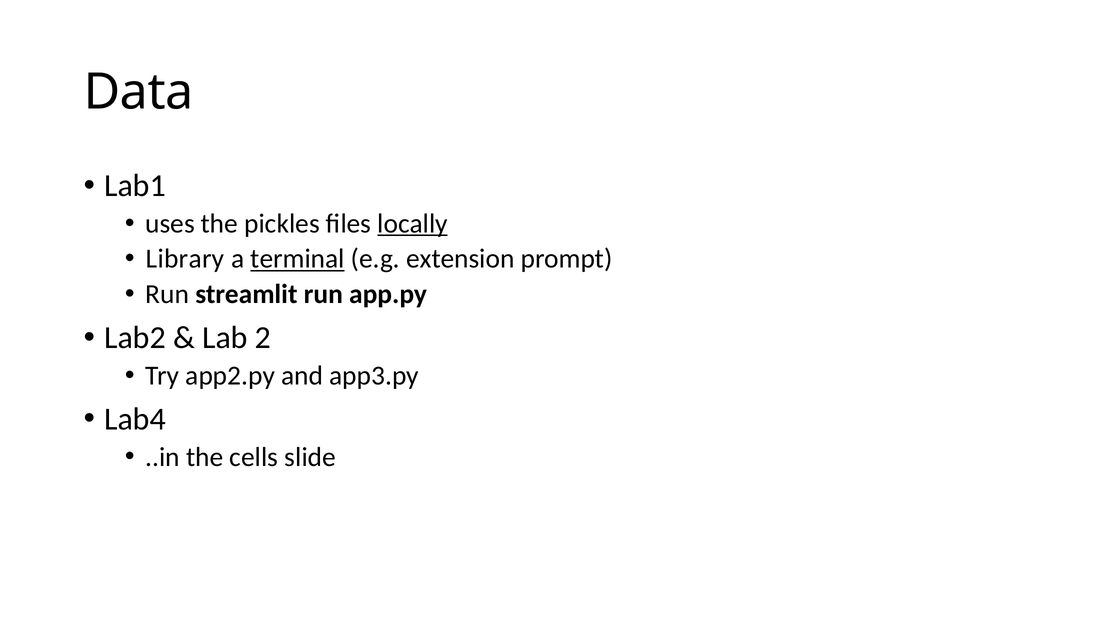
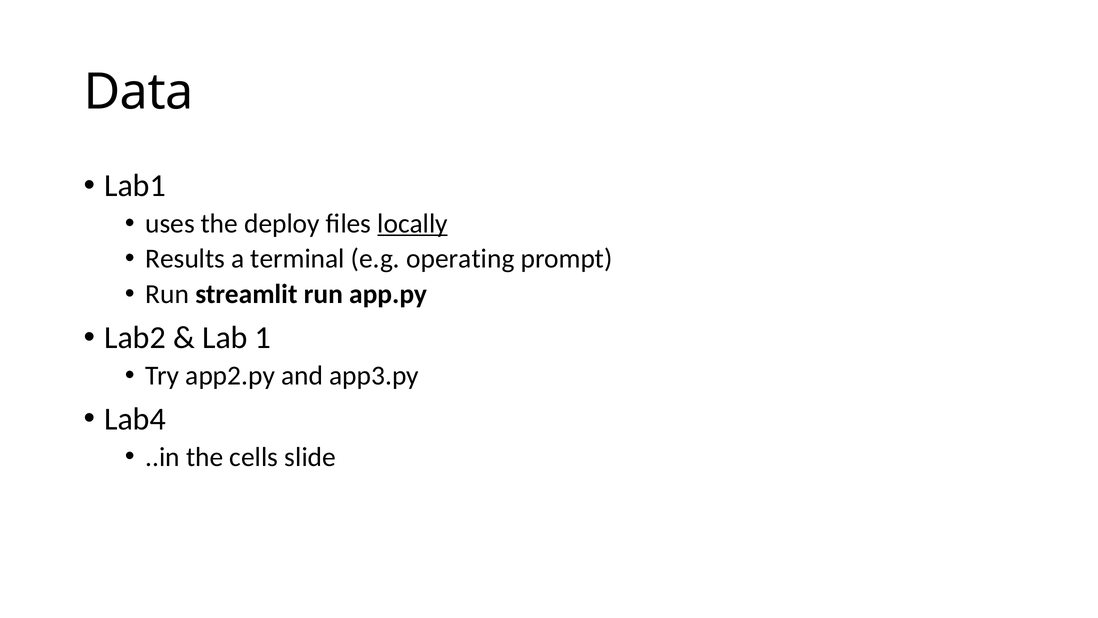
pickles: pickles -> deploy
Library: Library -> Results
terminal underline: present -> none
extension: extension -> operating
2: 2 -> 1
